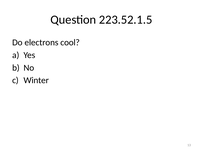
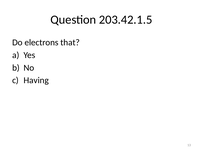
223.52.1.5: 223.52.1.5 -> 203.42.1.5
cool: cool -> that
Winter: Winter -> Having
